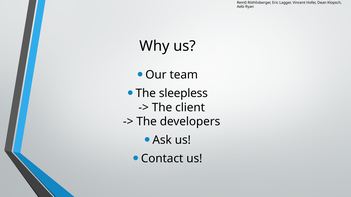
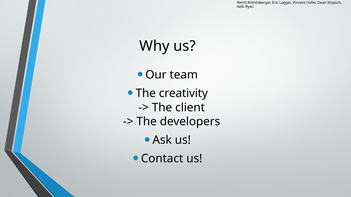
sleepless: sleepless -> creativity
